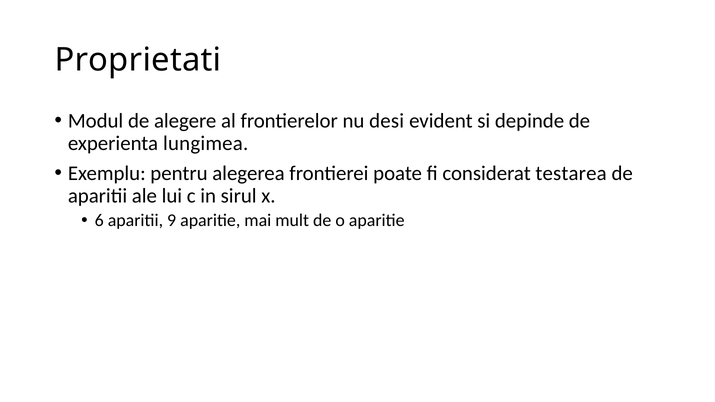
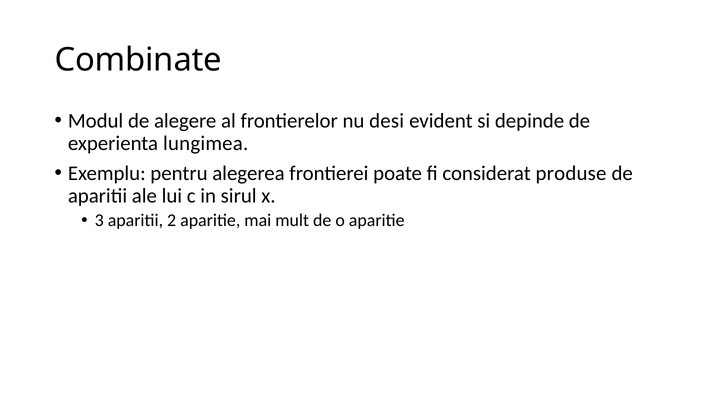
Proprietati: Proprietati -> Combinate
testarea: testarea -> produse
6: 6 -> 3
9: 9 -> 2
